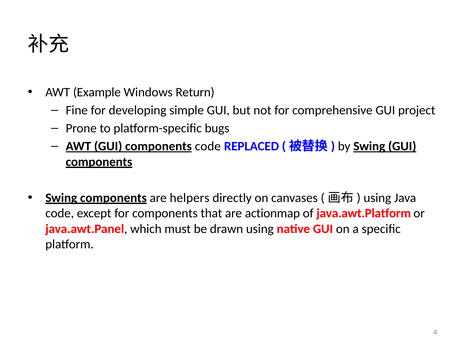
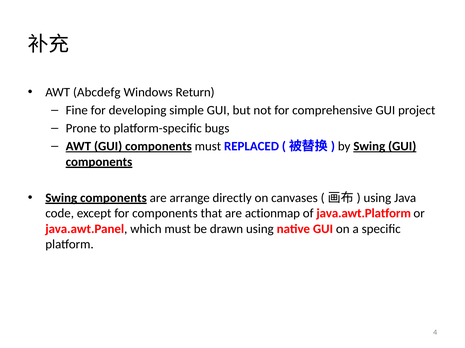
Example: Example -> Abcdefg
components code: code -> must
helpers: helpers -> arrange
